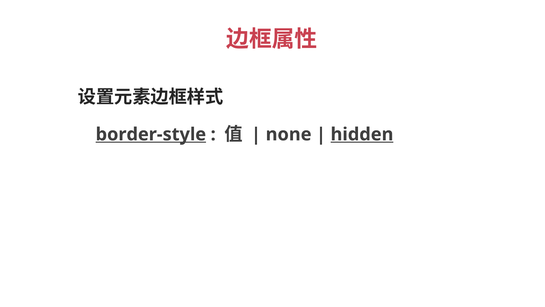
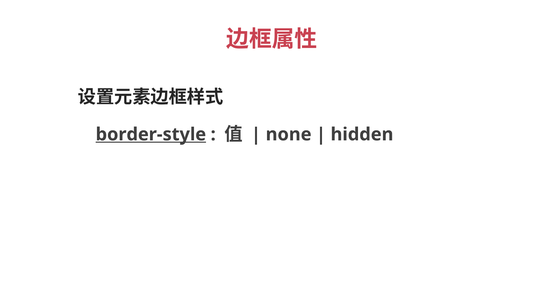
hidden underline: present -> none
